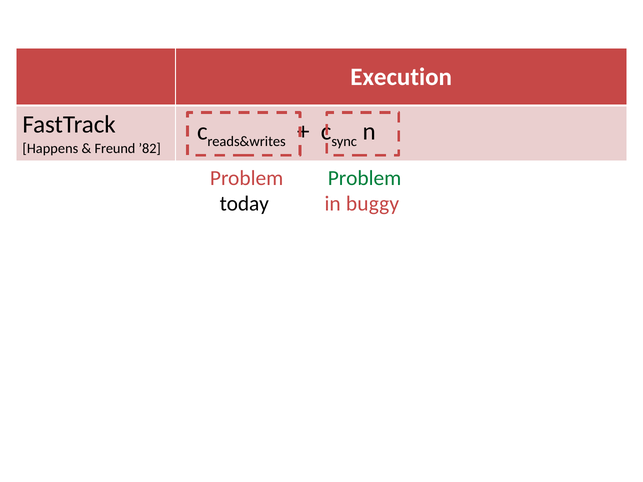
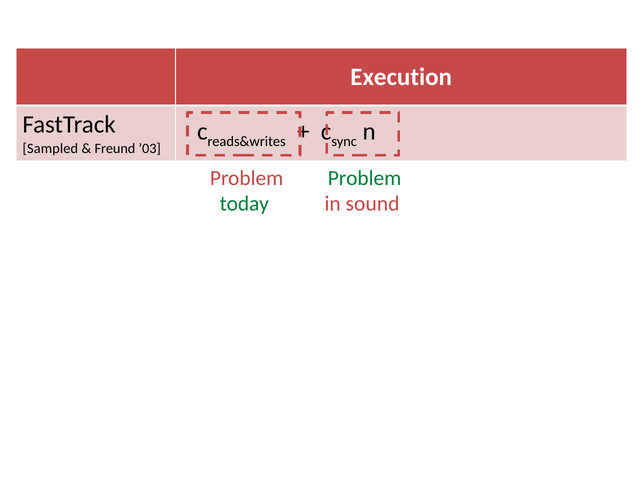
Happens: Happens -> Sampled
’82: ’82 -> ’03
today colour: black -> green
buggy: buggy -> sound
